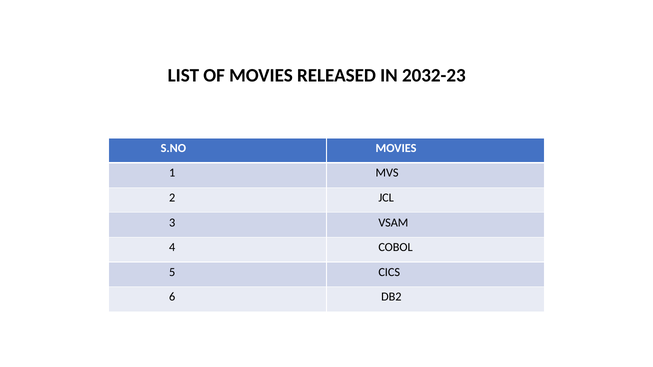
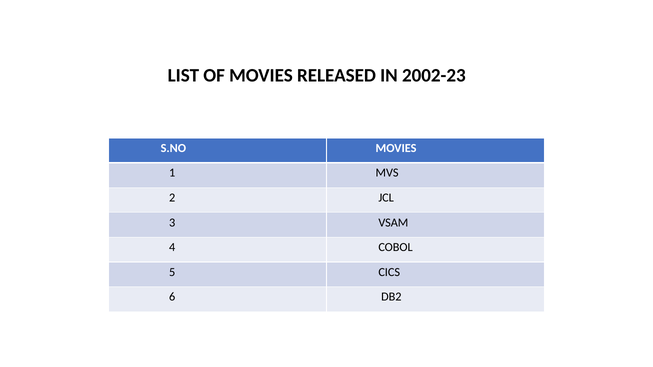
2032-23: 2032-23 -> 2002-23
